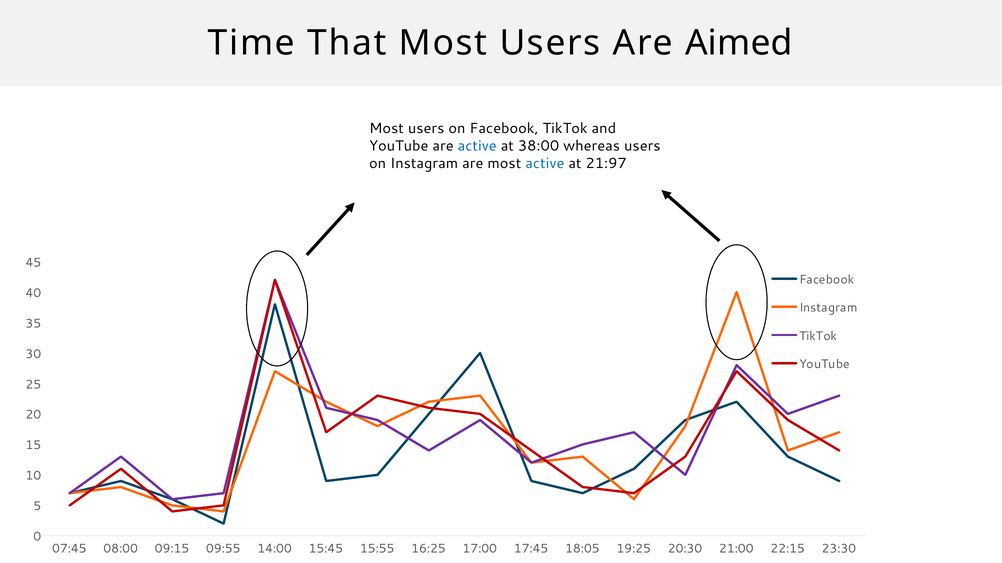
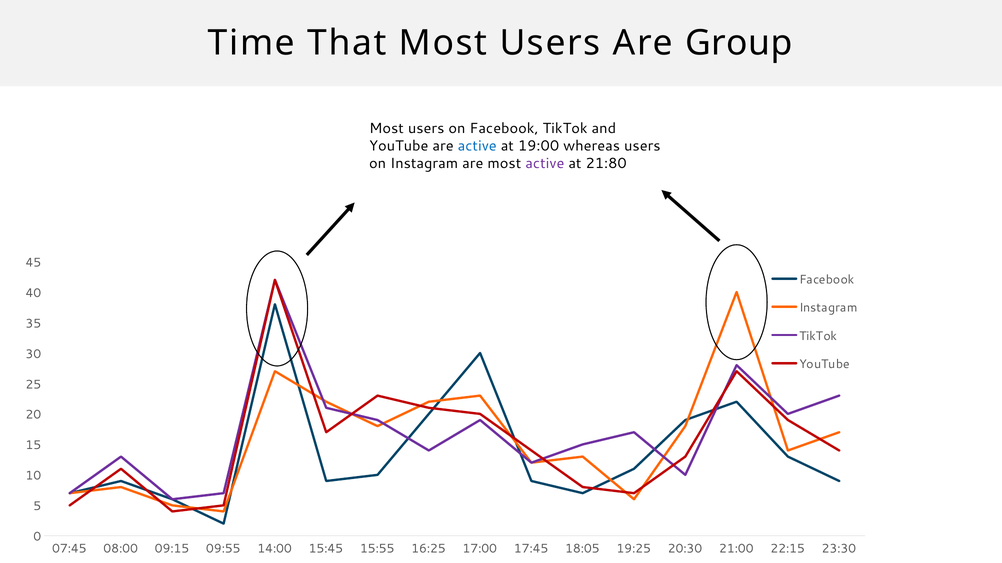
Aimed: Aimed -> Group
38:00: 38:00 -> 19:00
active at (545, 164) colour: blue -> purple
21:97: 21:97 -> 21:80
